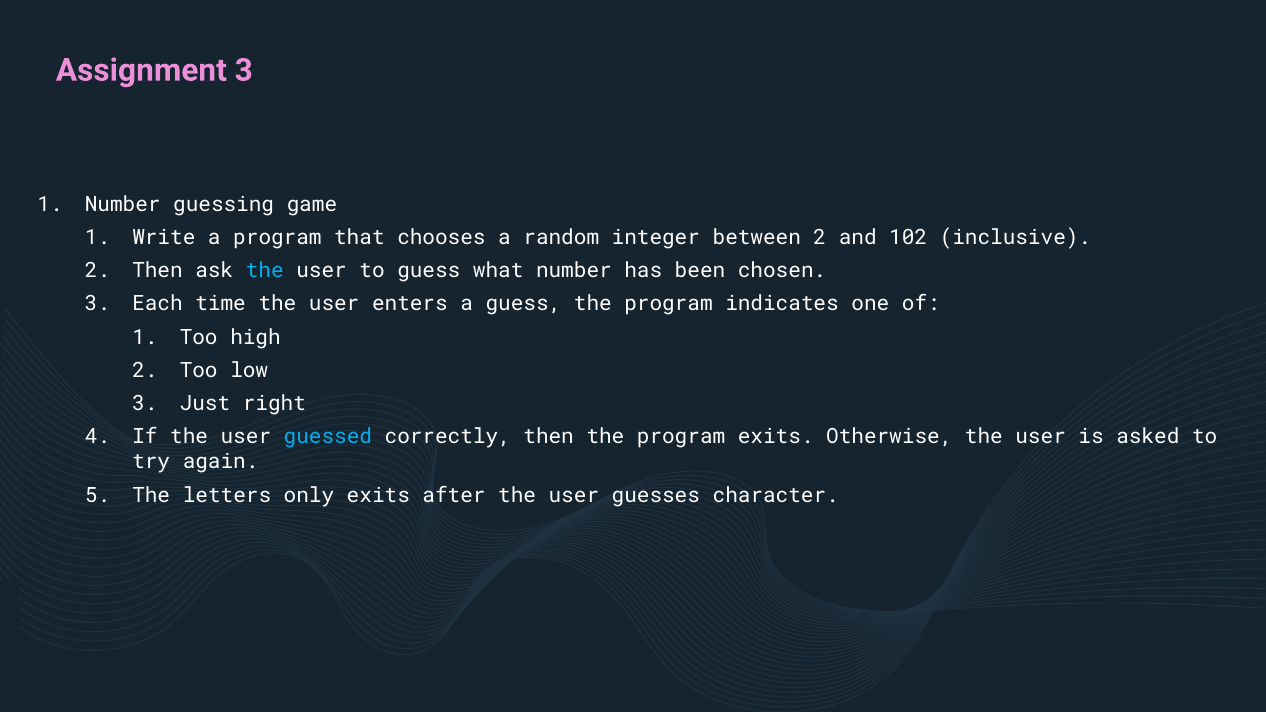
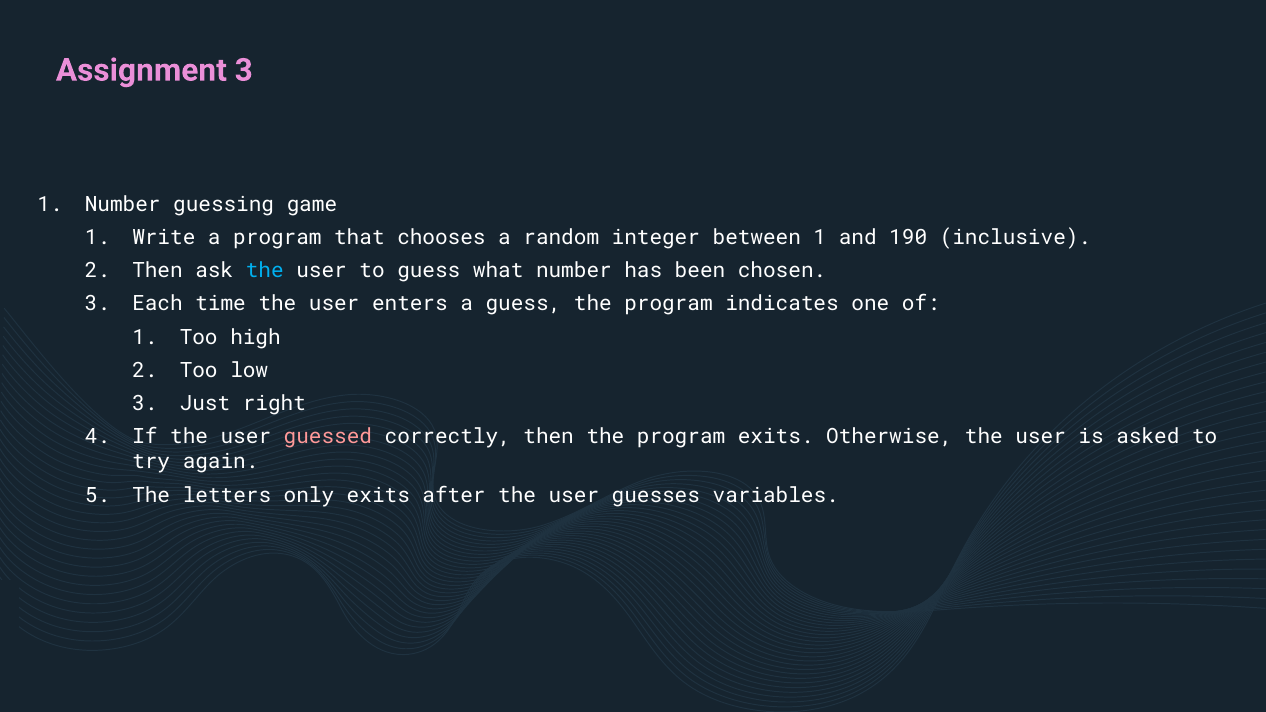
between 2: 2 -> 1
102: 102 -> 190
guessed colour: light blue -> pink
character: character -> variables
